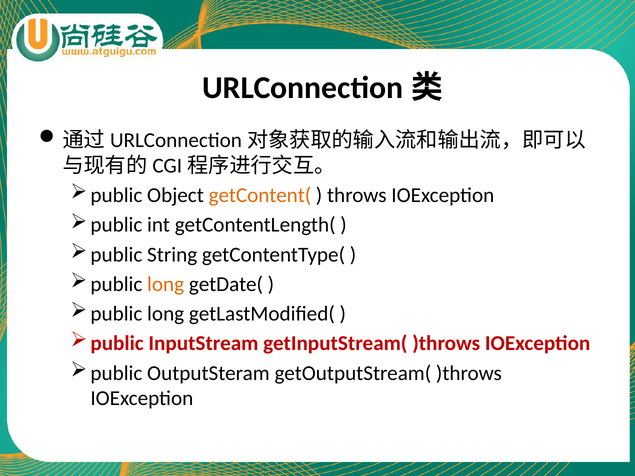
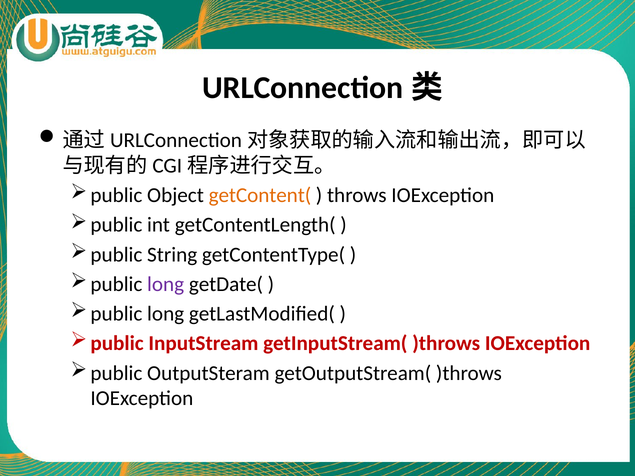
long at (166, 284) colour: orange -> purple
